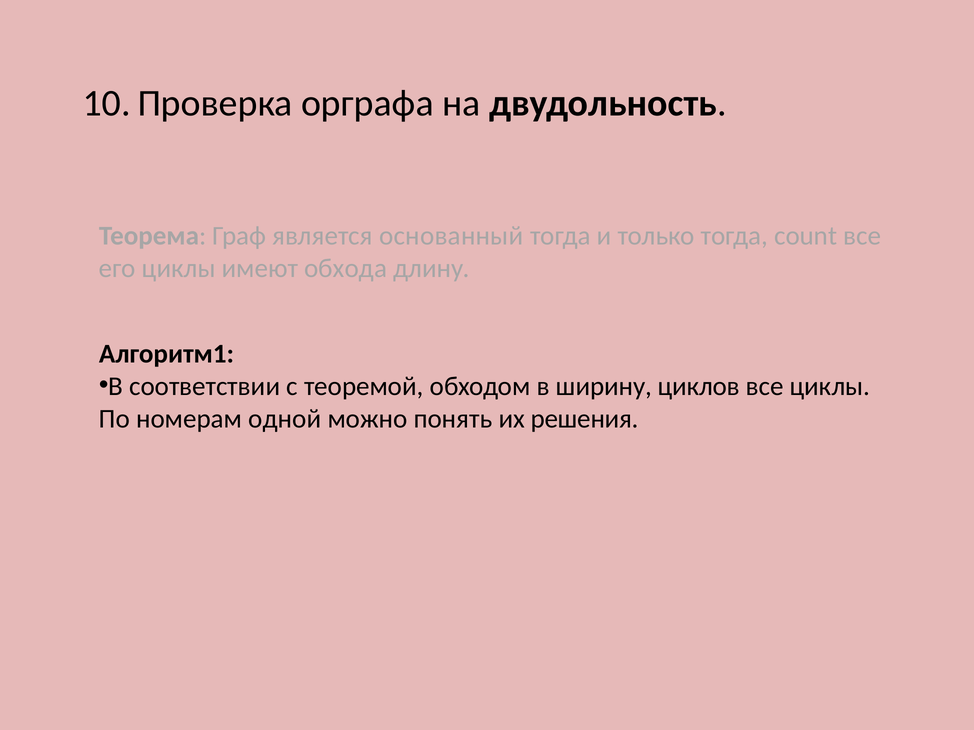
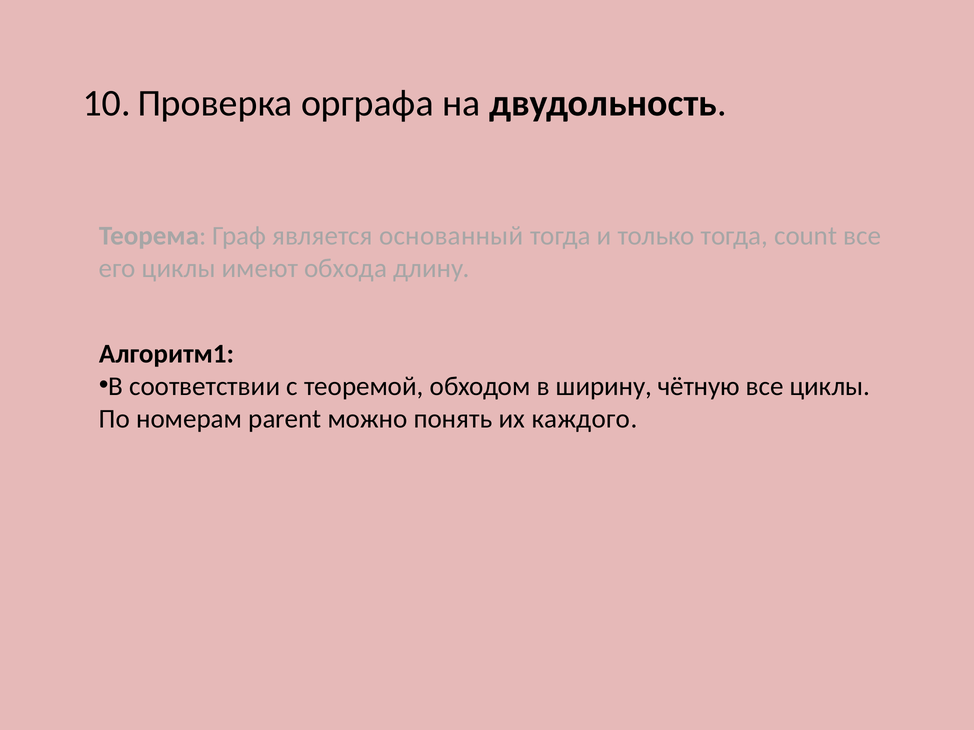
циклов: циклов -> чётную
одной: одной -> parent
решения: решения -> каждого
